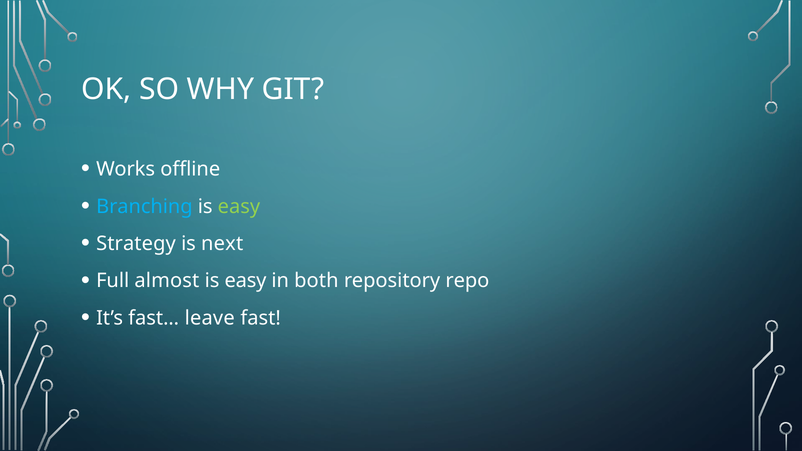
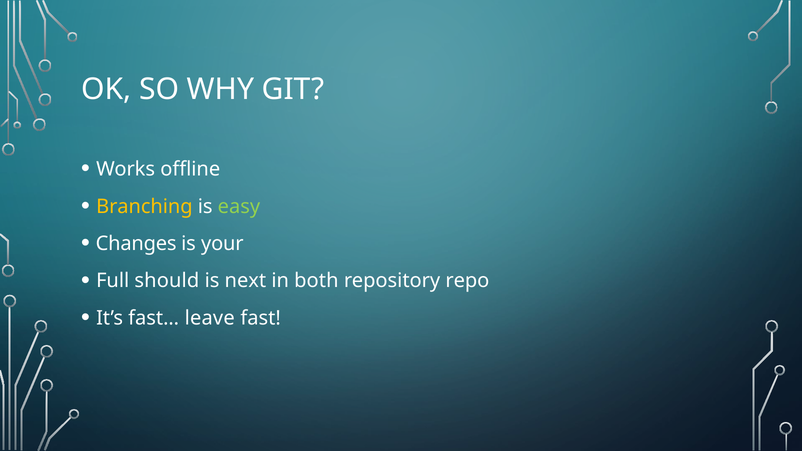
Branching colour: light blue -> yellow
Strategy: Strategy -> Changes
next: next -> your
almost: almost -> should
easy at (246, 281): easy -> next
